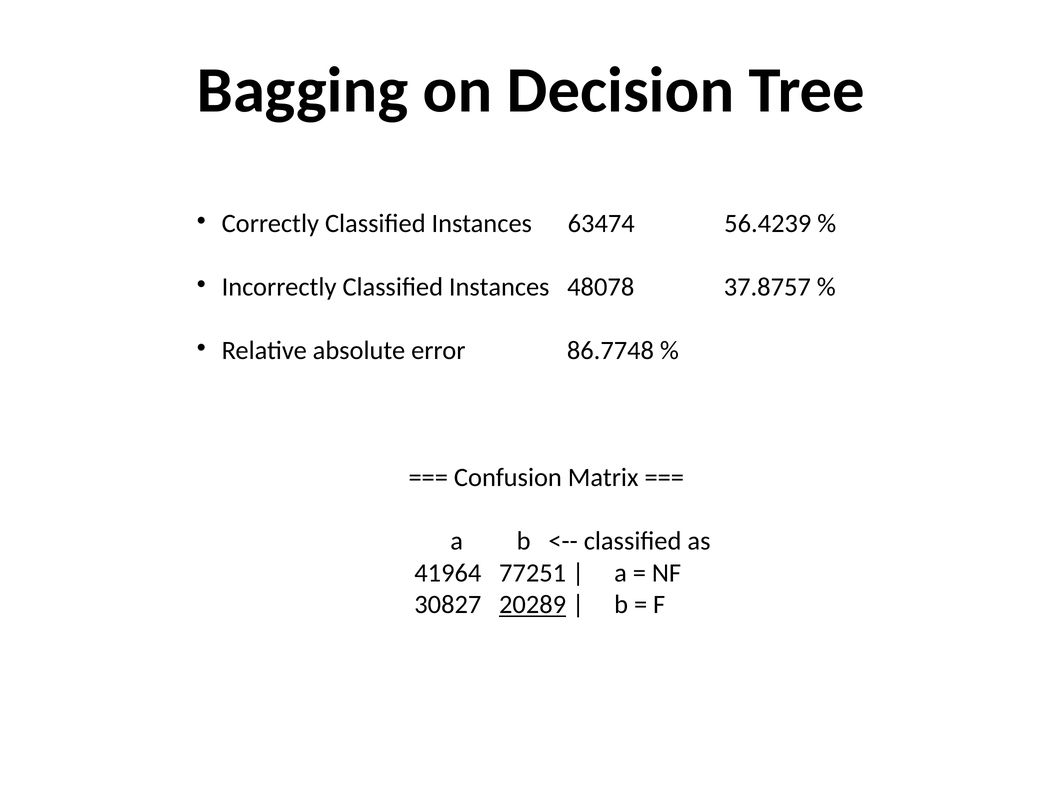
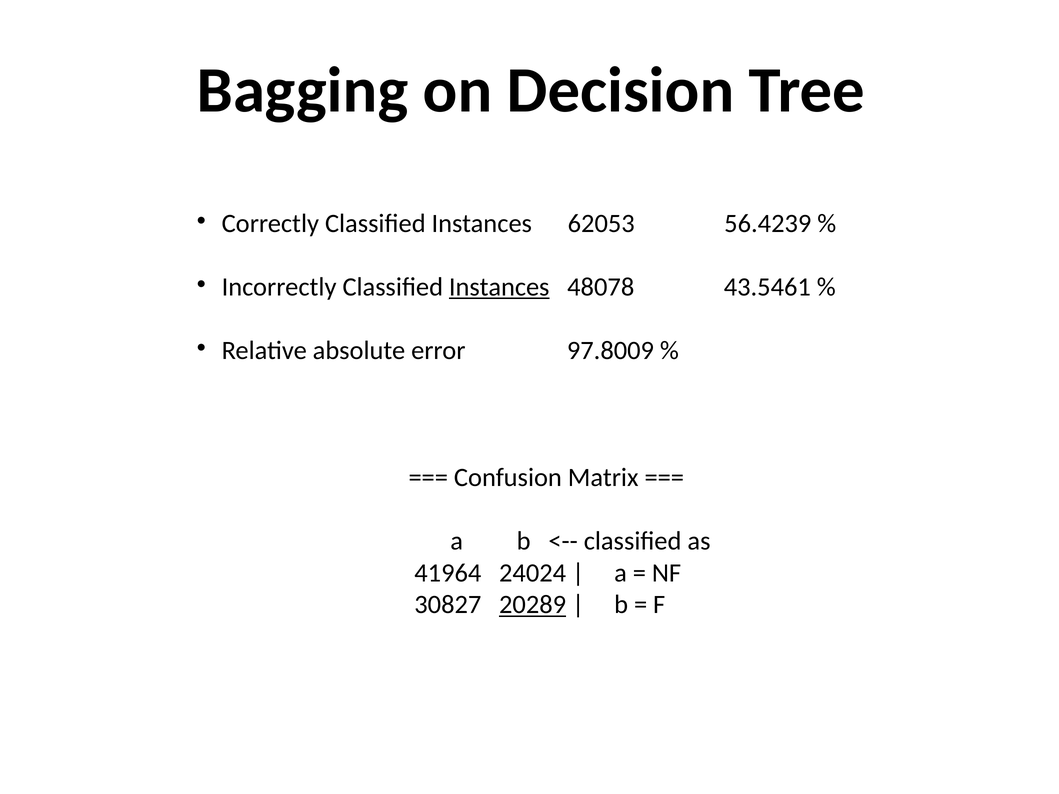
63474: 63474 -> 62053
Instances at (499, 287) underline: none -> present
37.8757: 37.8757 -> 43.5461
86.7748: 86.7748 -> 97.8009
77251: 77251 -> 24024
